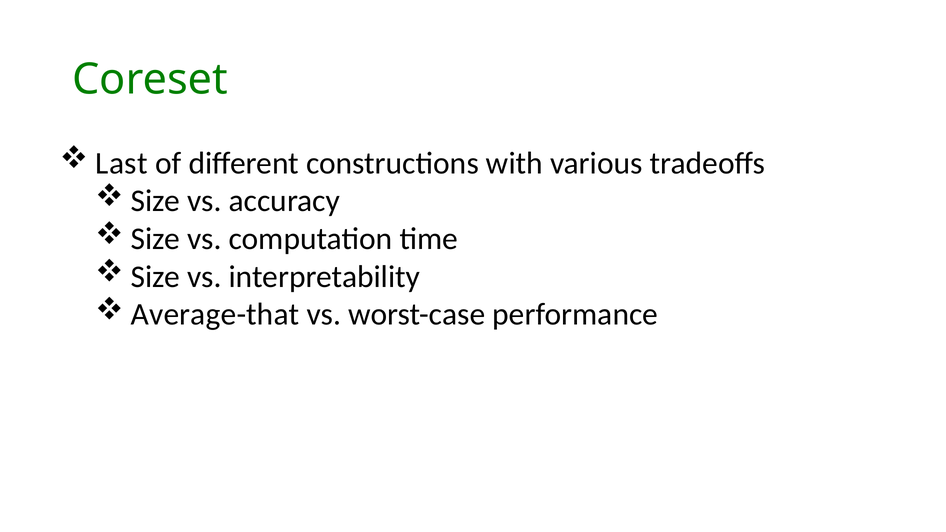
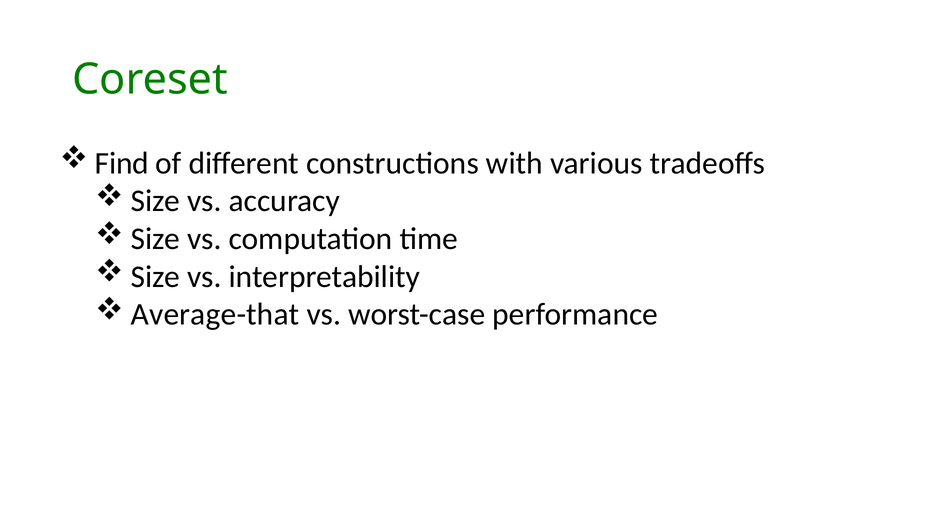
Last: Last -> Find
